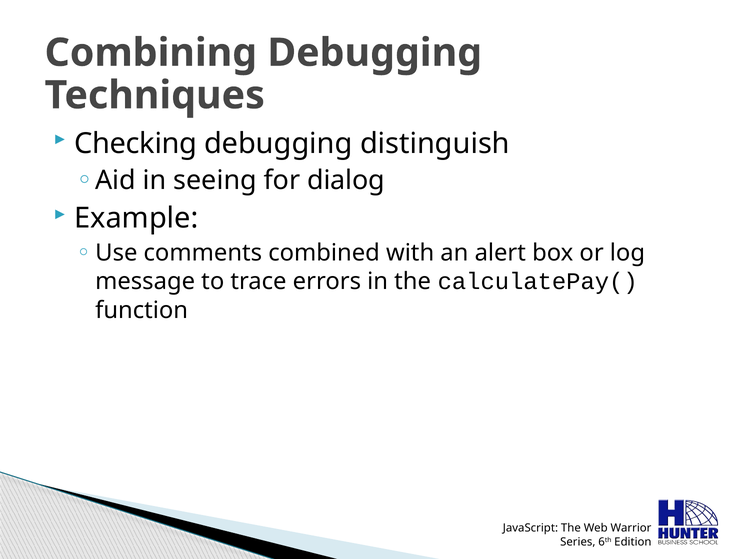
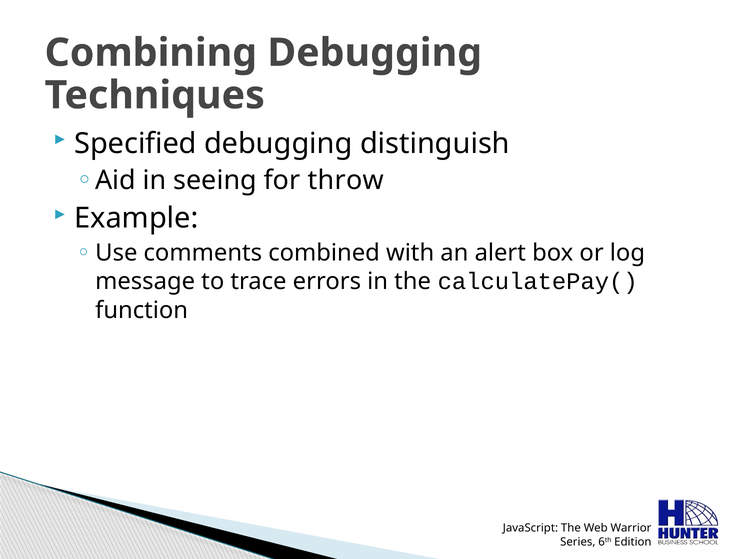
Checking: Checking -> Specified
dialog: dialog -> throw
